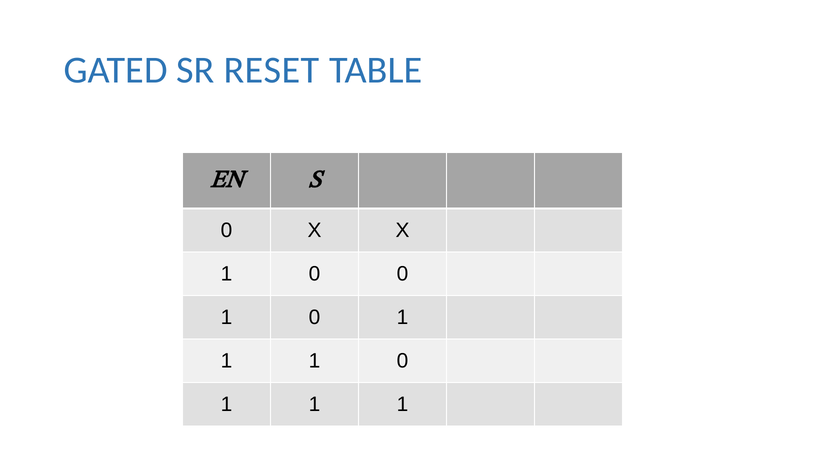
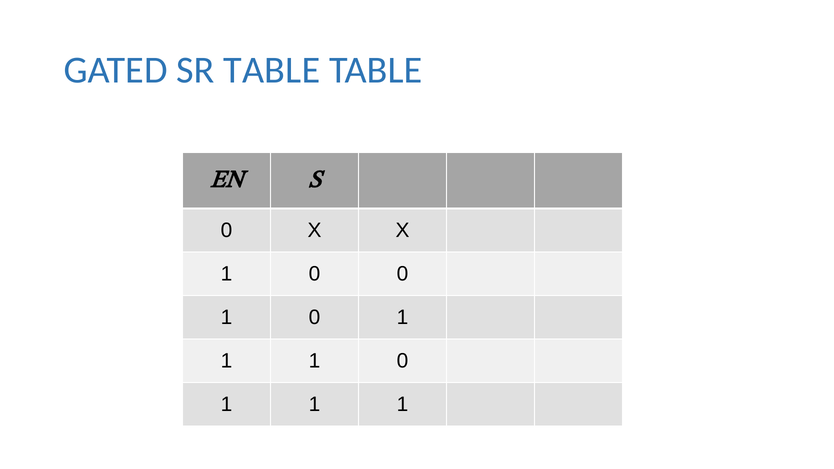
SR RESET: RESET -> TABLE
